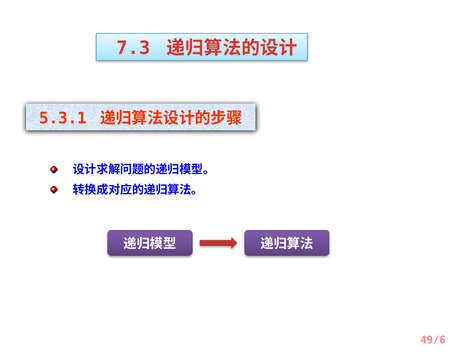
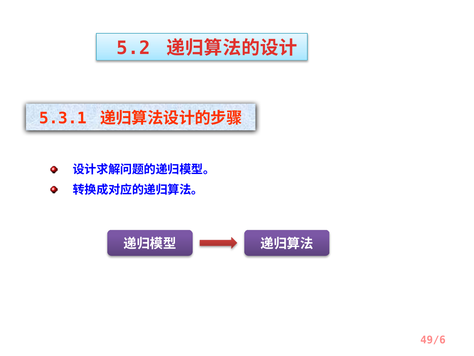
7.3: 7.3 -> 5.2
